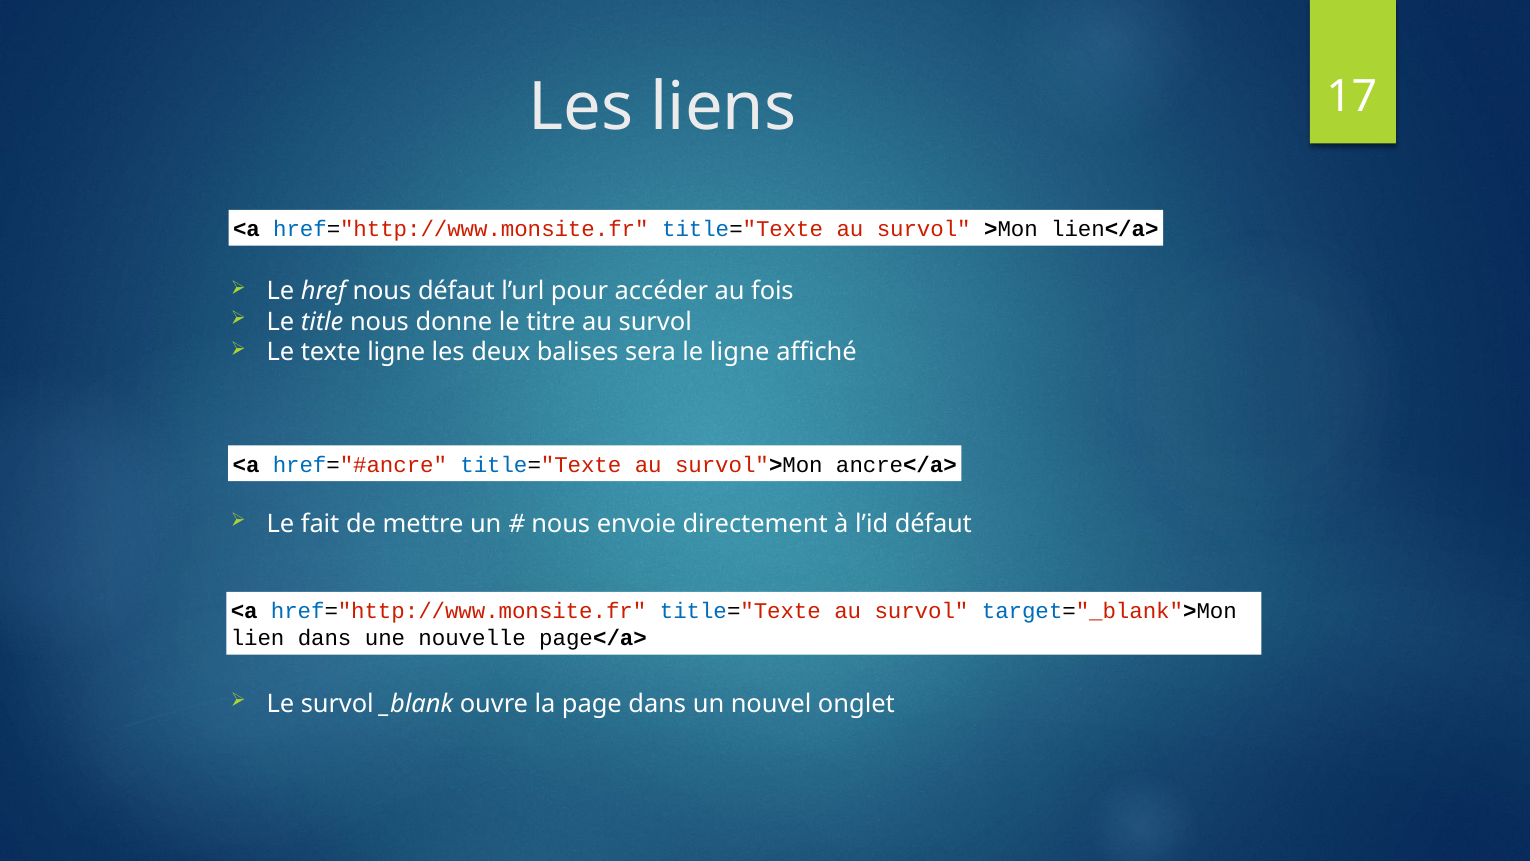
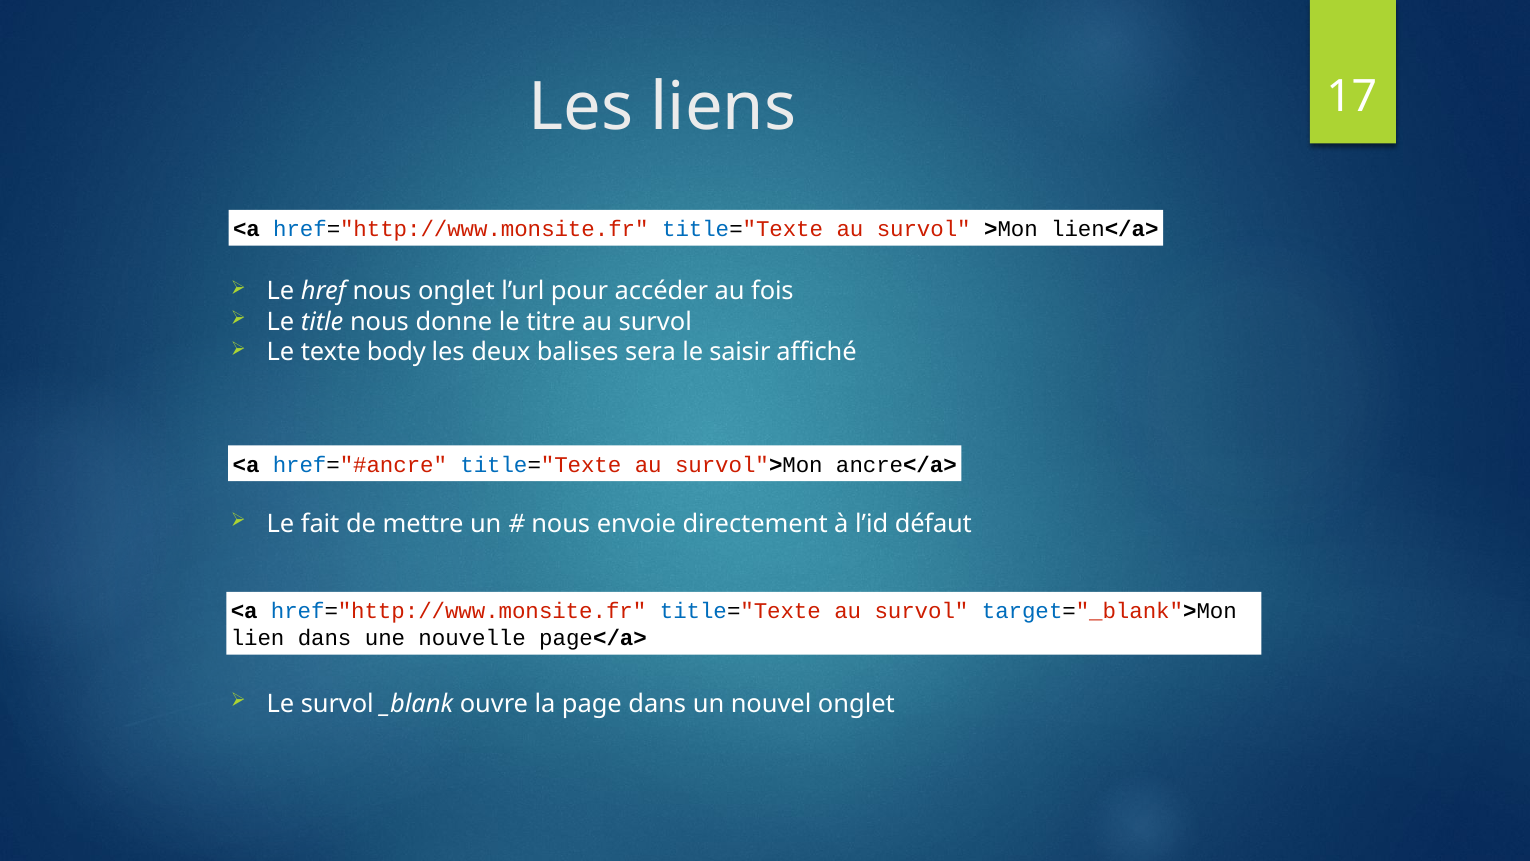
nous défaut: défaut -> onglet
texte ligne: ligne -> body
le ligne: ligne -> saisir
